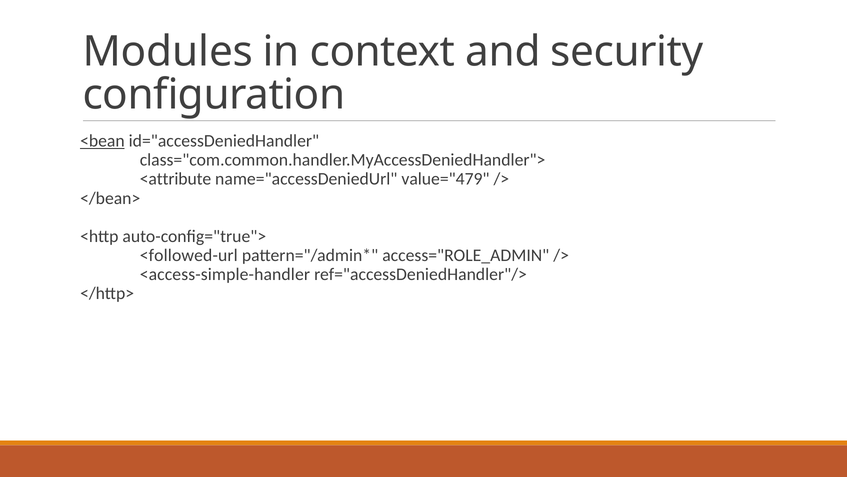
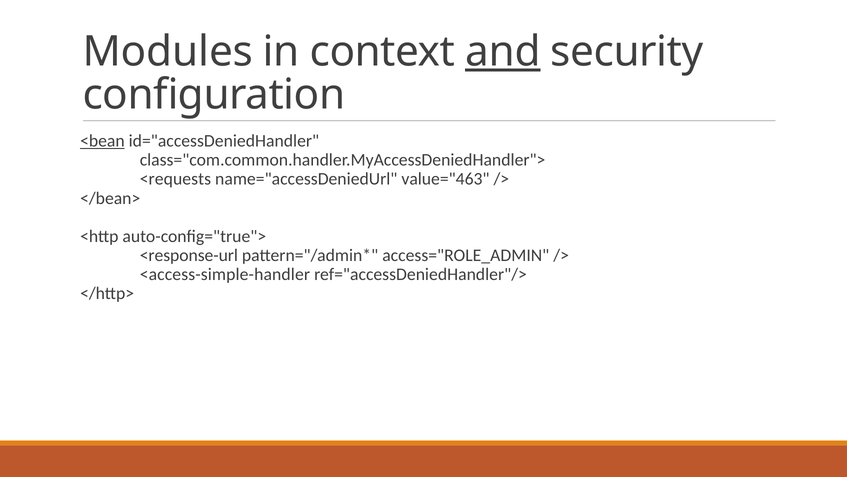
and underline: none -> present
<attribute: <attribute -> <requests
value="479: value="479 -> value="463
<followed-url: <followed-url -> <response-url
